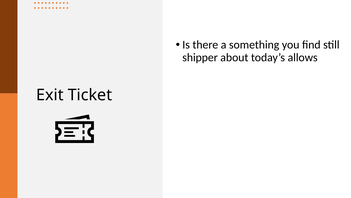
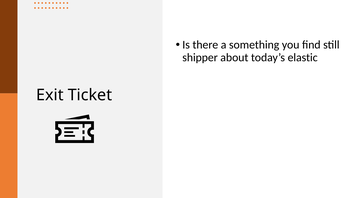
allows: allows -> elastic
